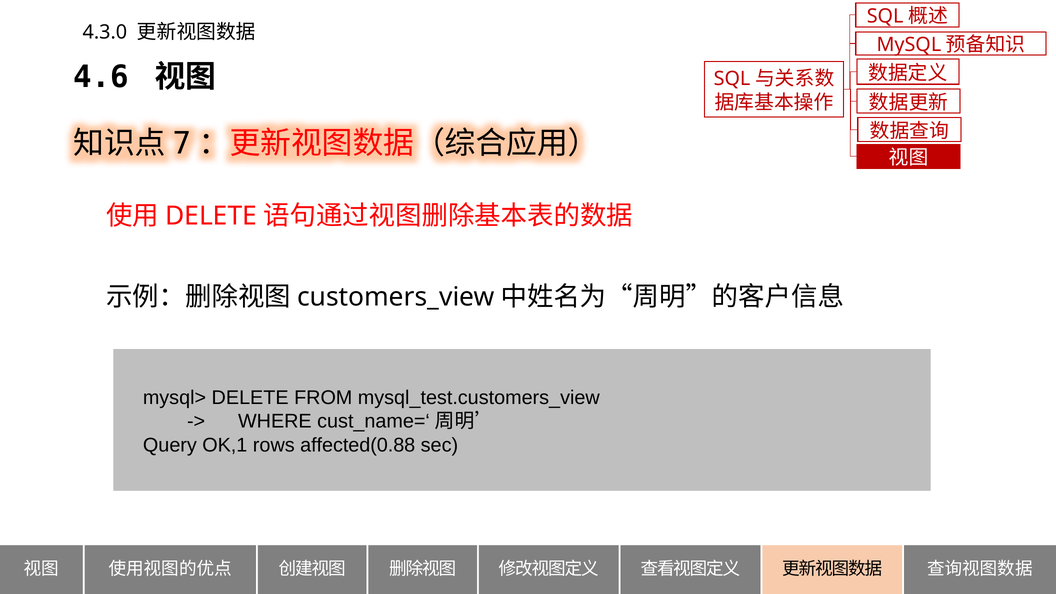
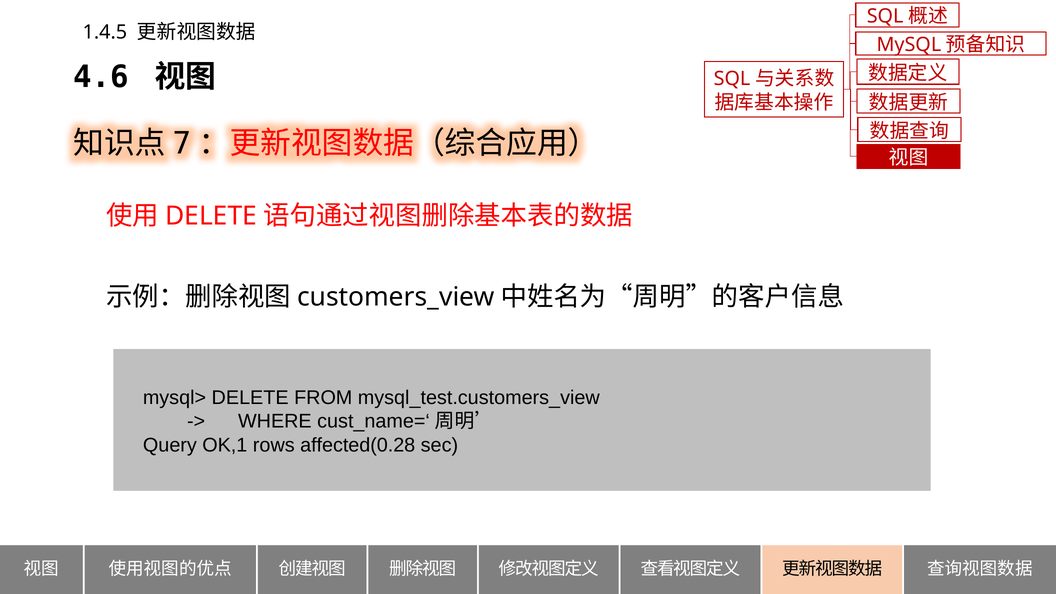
4.3.0: 4.3.0 -> 1.4.5
affected(0.88: affected(0.88 -> affected(0.28
